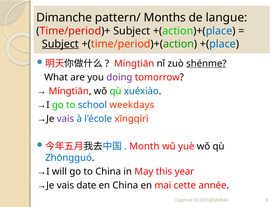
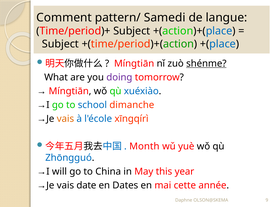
Dimanche: Dimanche -> Comment
Months: Months -> Samedi
Subject at (60, 44) underline: present -> none
weekdays: weekdays -> dimanche
vais at (65, 119) colour: purple -> orange
en China: China -> Dates
